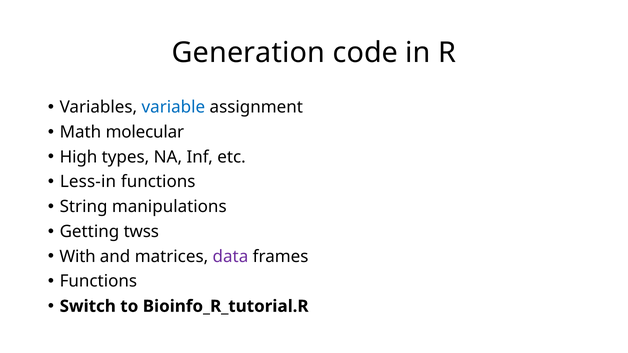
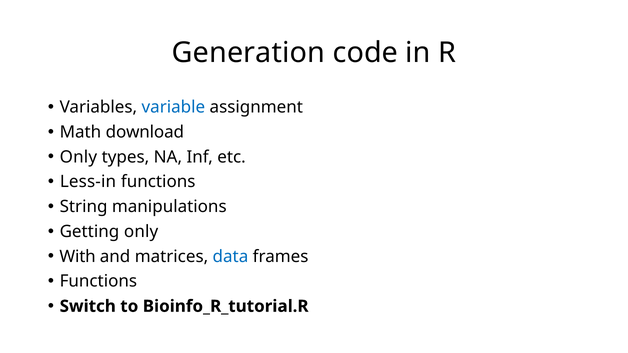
molecular: molecular -> download
High at (79, 157): High -> Only
Getting twss: twss -> only
data colour: purple -> blue
